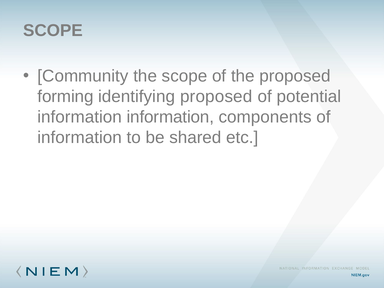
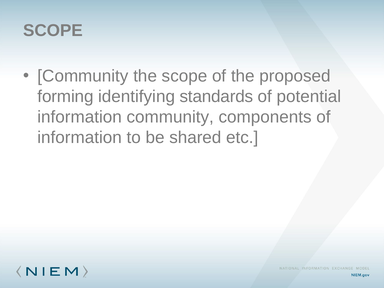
identifying proposed: proposed -> standards
information information: information -> community
